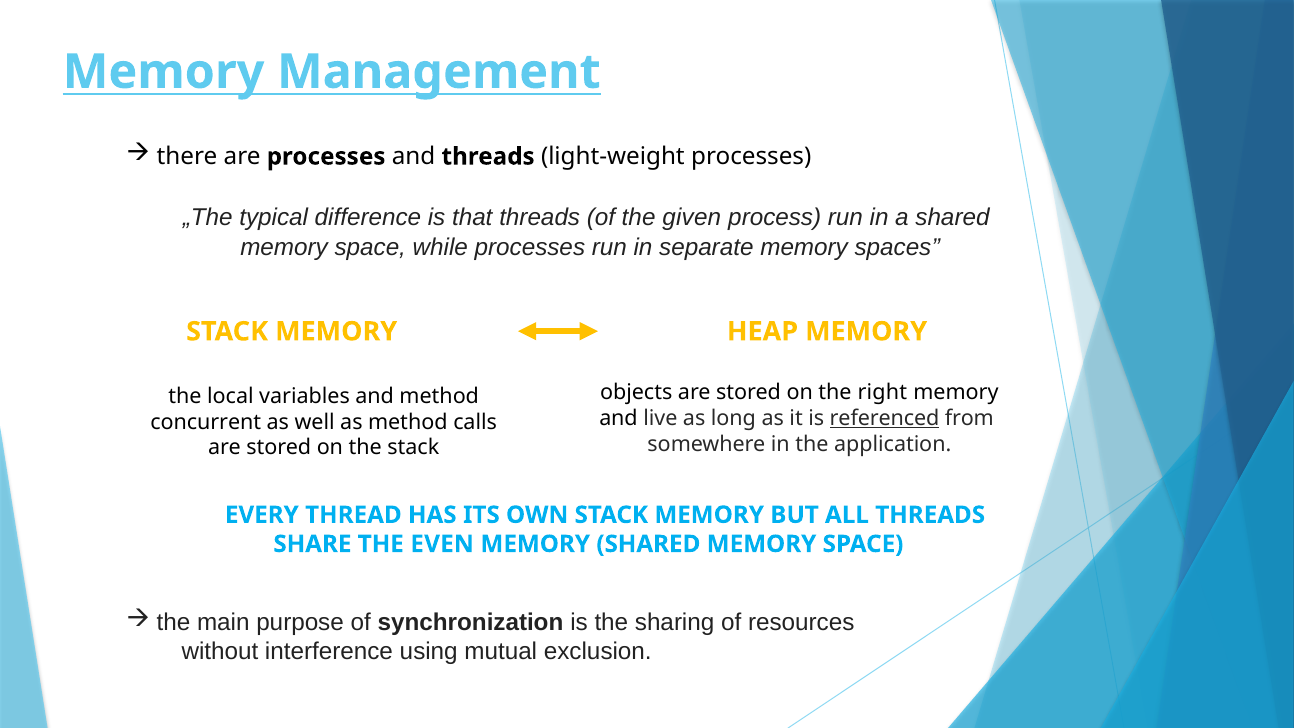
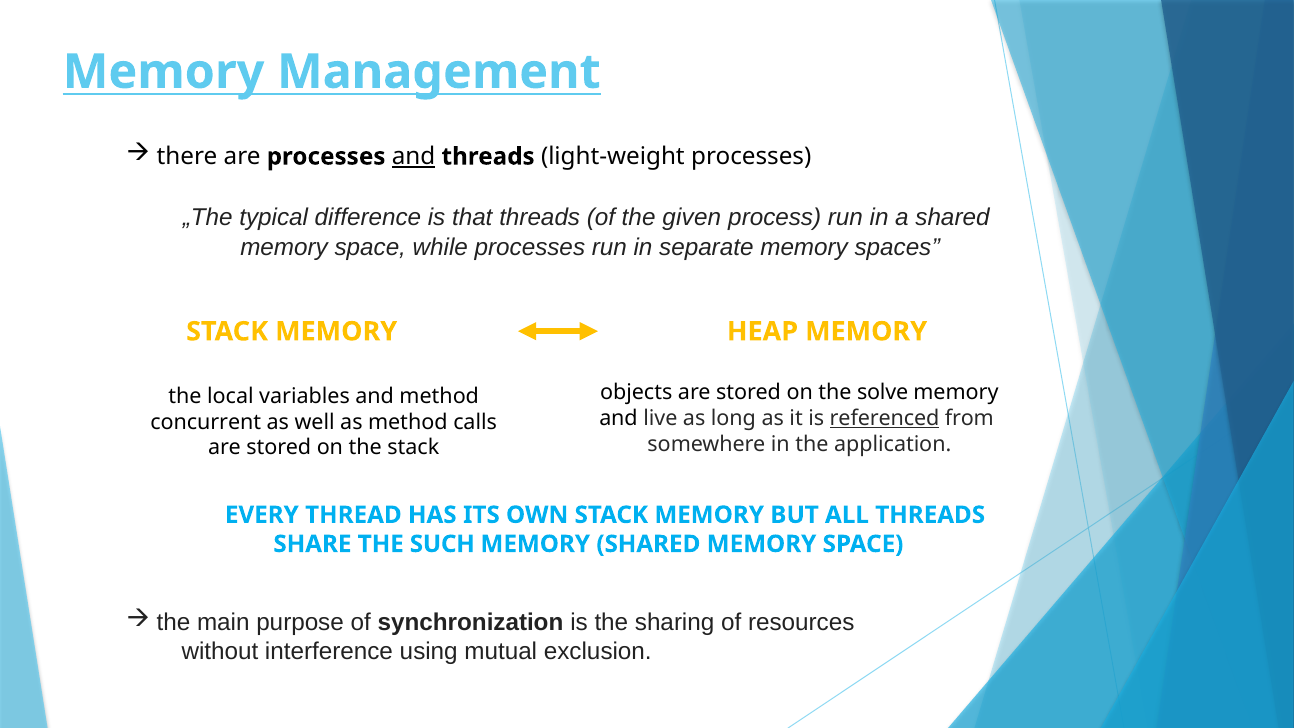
and at (413, 157) underline: none -> present
right: right -> solve
EVEN: EVEN -> SUCH
